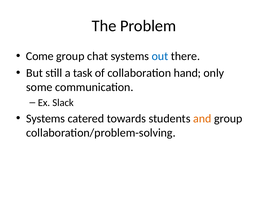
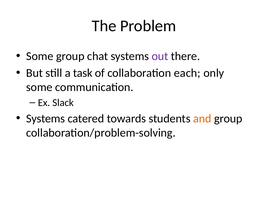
Come at (40, 56): Come -> Some
out colour: blue -> purple
hand: hand -> each
